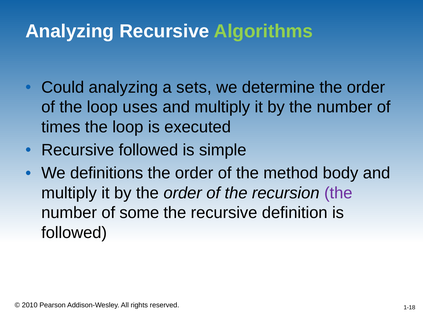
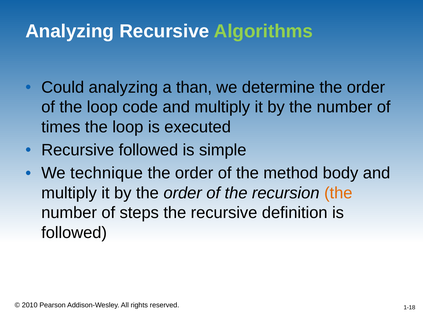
sets: sets -> than
uses: uses -> code
definitions: definitions -> technique
the at (338, 193) colour: purple -> orange
some: some -> steps
